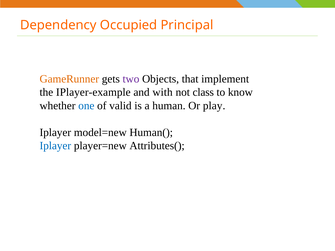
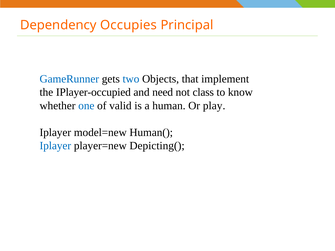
Occupied: Occupied -> Occupies
GameRunner colour: orange -> blue
two colour: purple -> blue
IPlayer-example: IPlayer-example -> IPlayer-occupied
with: with -> need
Attributes(: Attributes( -> Depicting(
